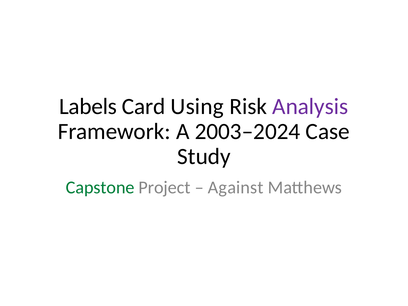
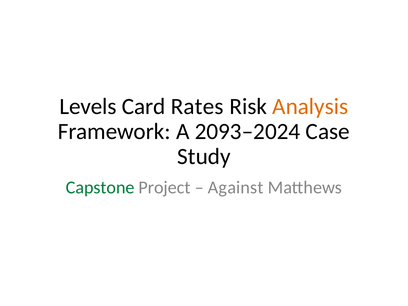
Labels: Labels -> Levels
Using: Using -> Rates
Analysis colour: purple -> orange
2003–2024: 2003–2024 -> 2093–2024
